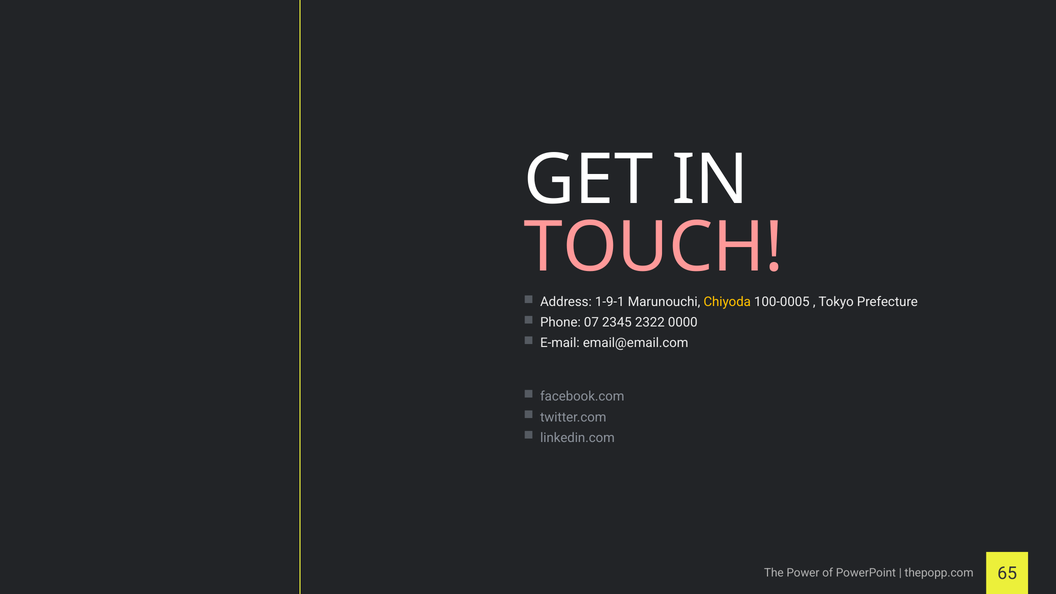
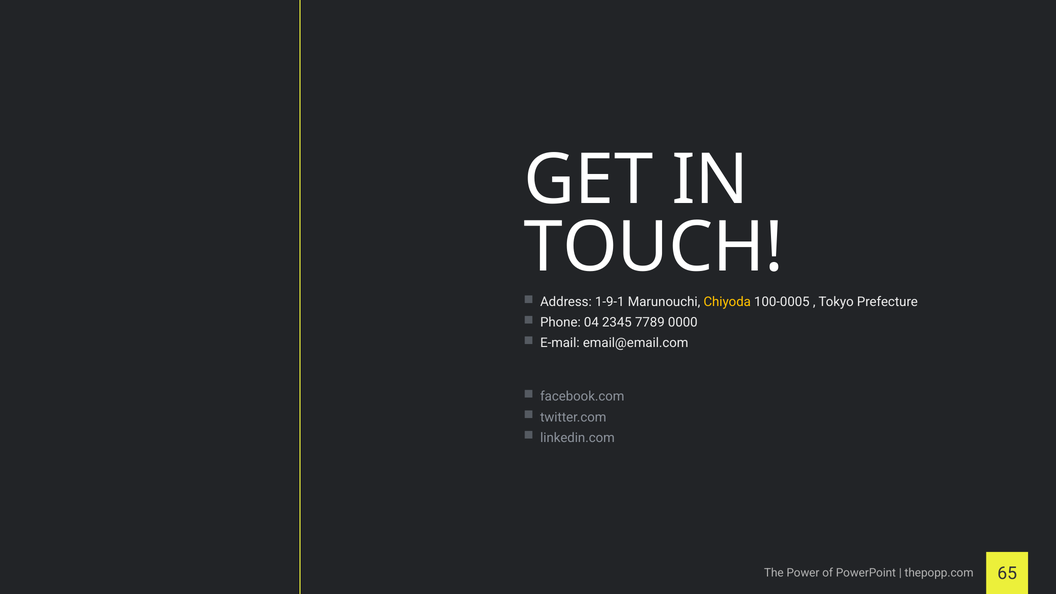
TOUCH colour: pink -> white
07: 07 -> 04
2322: 2322 -> 7789
